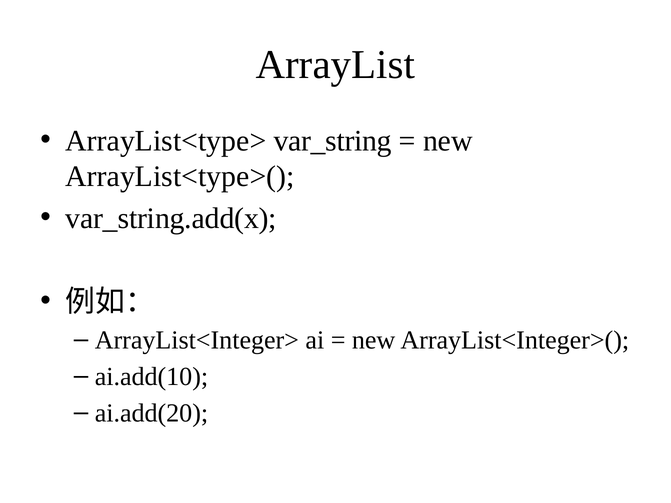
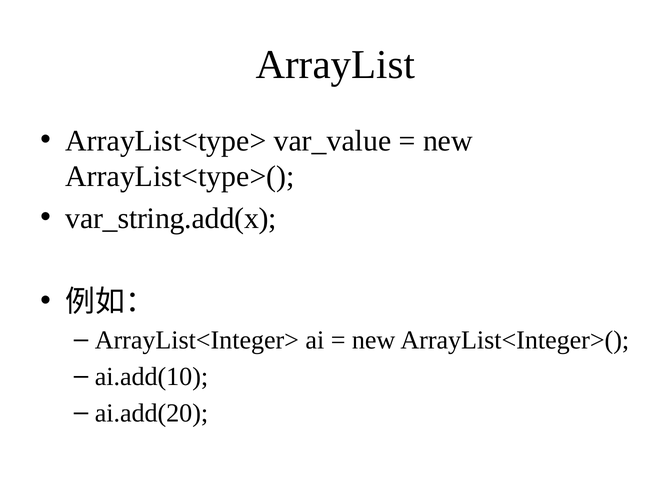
var_string: var_string -> var_value
